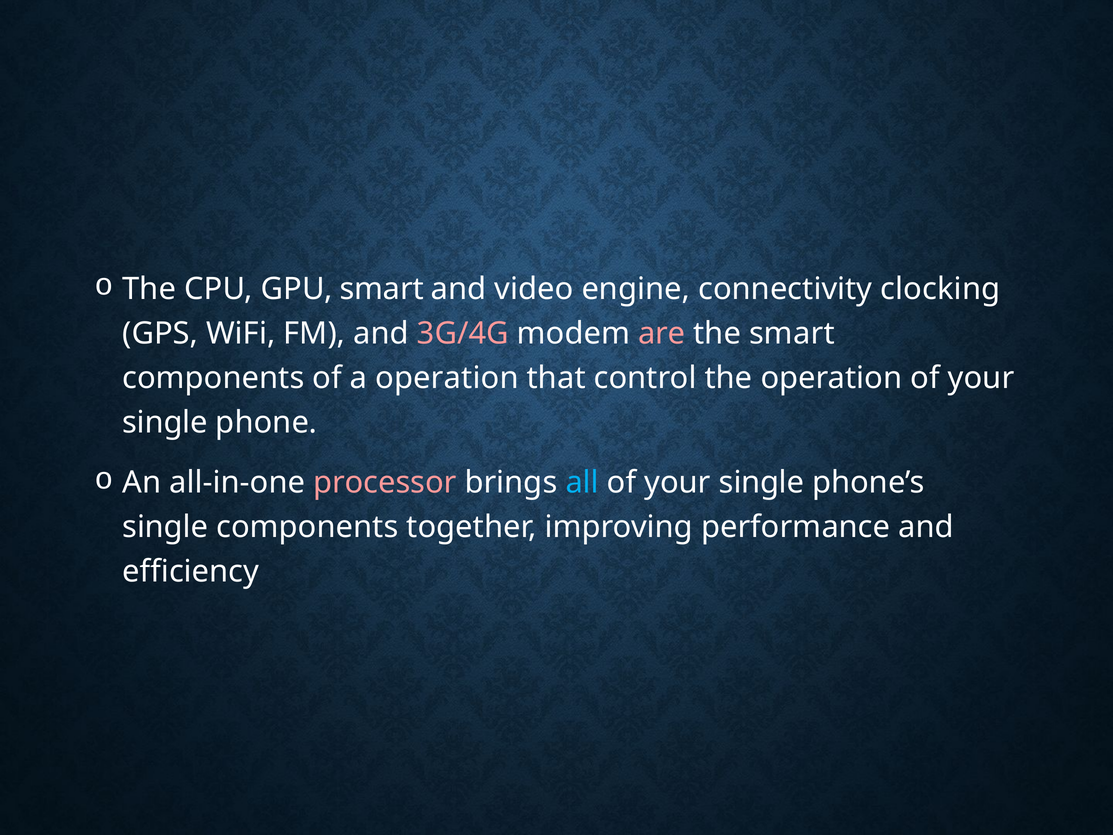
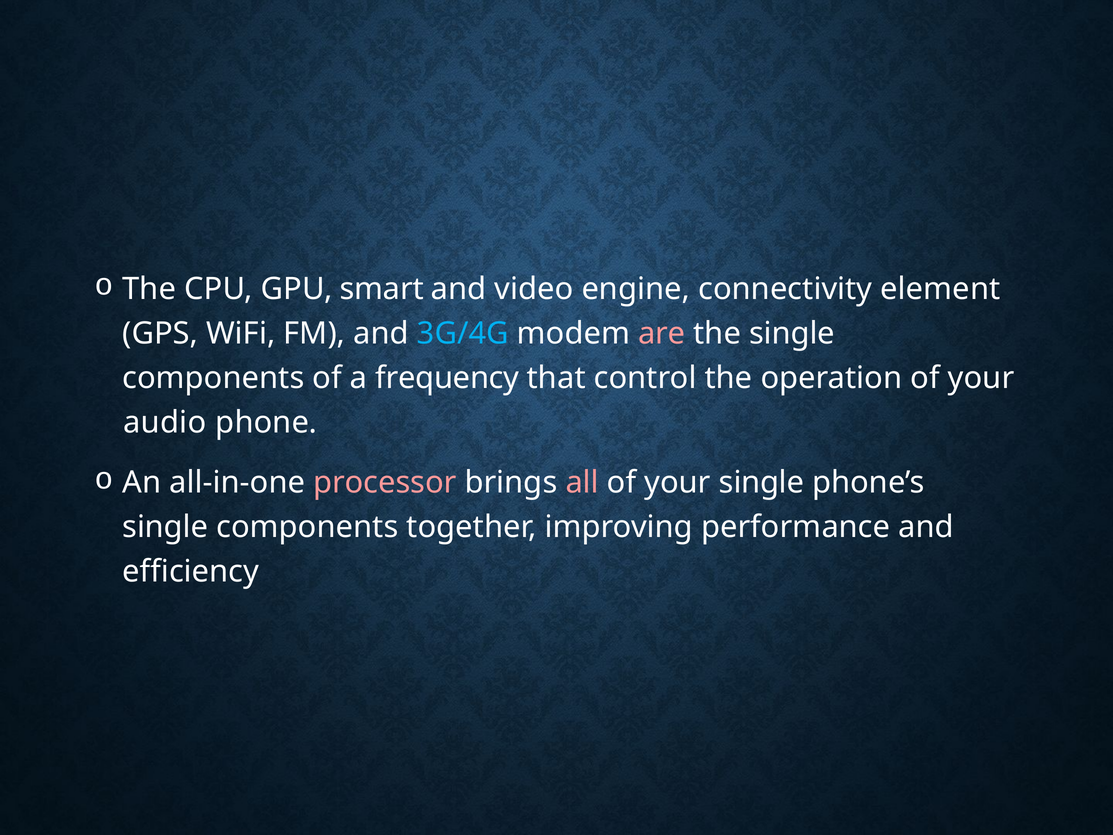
clocking: clocking -> element
3G/4G colour: pink -> light blue
the smart: smart -> single
a operation: operation -> frequency
single at (165, 422): single -> audio
all colour: light blue -> pink
